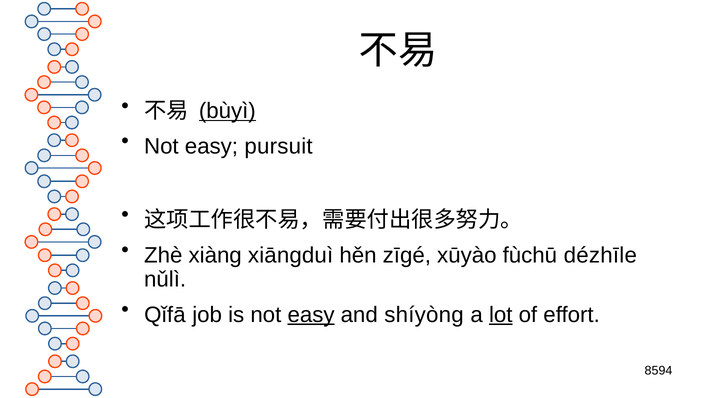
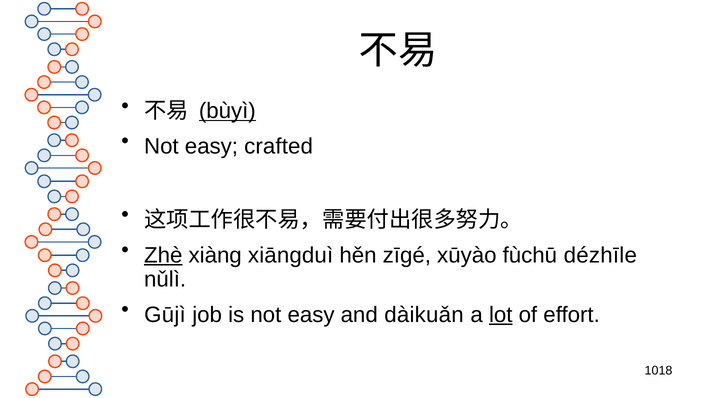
pursuit: pursuit -> crafted
Zhè underline: none -> present
Qǐfā: Qǐfā -> Gūjì
easy at (311, 315) underline: present -> none
shíyòng: shíyòng -> dàikuǎn
8594: 8594 -> 1018
